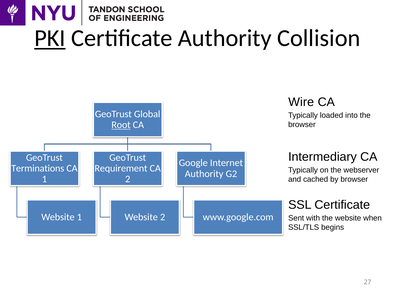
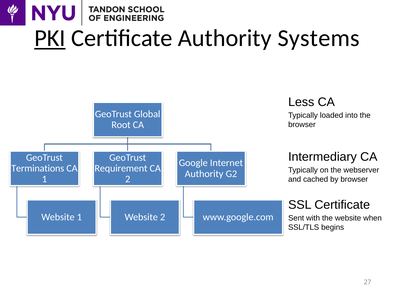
Collision: Collision -> Systems
Wire: Wire -> Less
Root underline: present -> none
